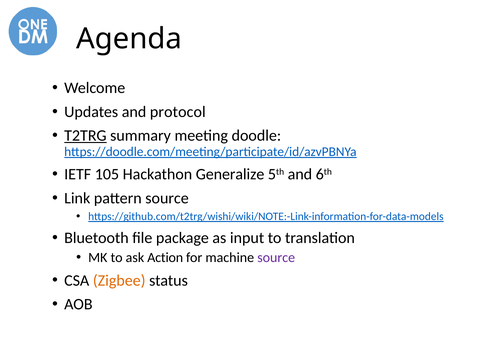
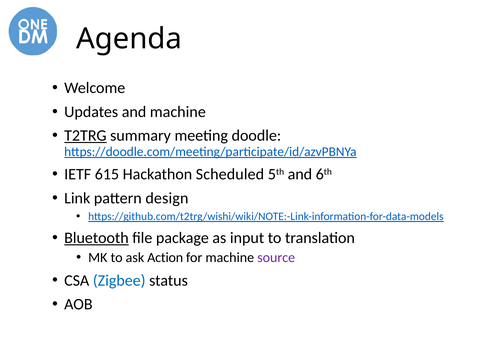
and protocol: protocol -> machine
105: 105 -> 615
Generalize: Generalize -> Scheduled
pattern source: source -> design
Bluetooth underline: none -> present
Zigbee colour: orange -> blue
